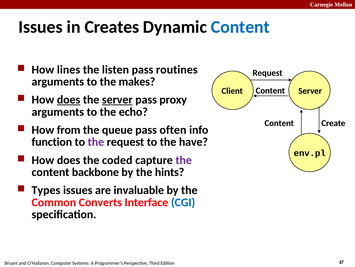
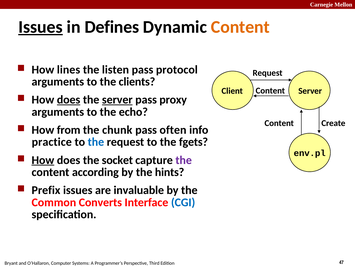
Issues at (41, 27) underline: none -> present
Creates: Creates -> Defines
Content at (240, 27) colour: blue -> orange
routines: routines -> protocol
makes: makes -> clients
queue: queue -> chunk
function: function -> practice
the at (96, 142) colour: purple -> blue
have: have -> fgets
How at (43, 160) underline: none -> present
coded: coded -> socket
backbone: backbone -> according
Types: Types -> Prefix
